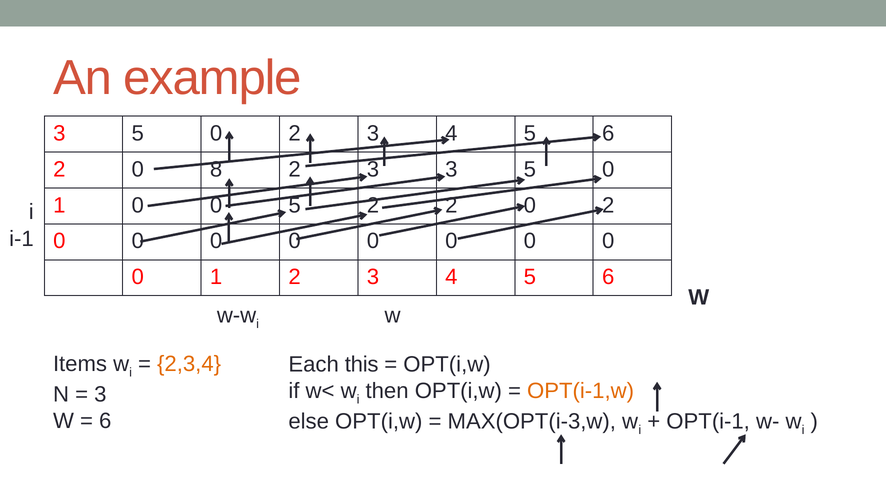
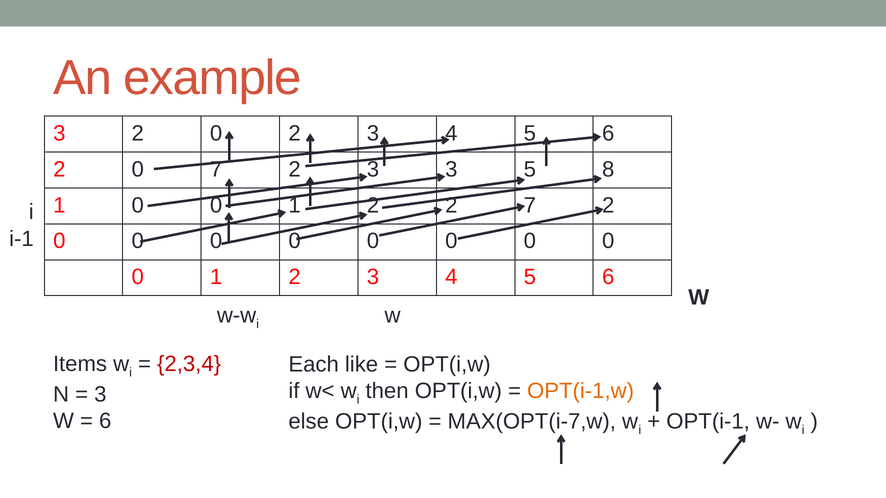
5 at (138, 134): 5 -> 2
0 8: 8 -> 7
3 3 5 0: 0 -> 8
1 0 0 5: 5 -> 1
2 2 0: 0 -> 7
2,3,4 colour: orange -> red
this: this -> like
MAX(OPT(i-3,w: MAX(OPT(i-3,w -> MAX(OPT(i-7,w
